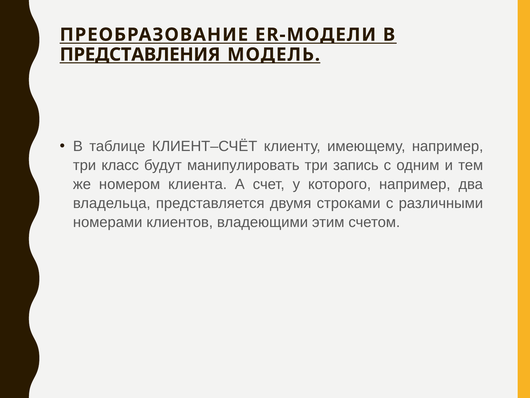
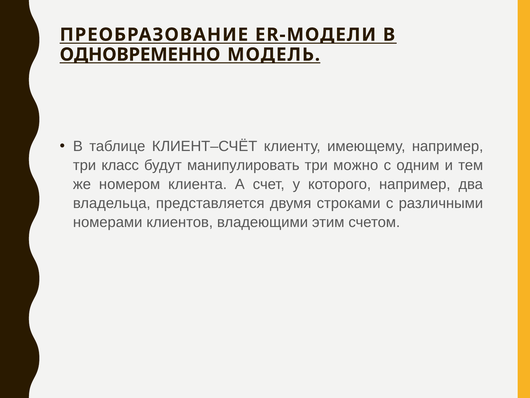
ПРЕДСТАВЛЕНИЯ: ПРЕДСТАВЛЕНИЯ -> ОДНОВРЕМЕННО
запись: запись -> можно
